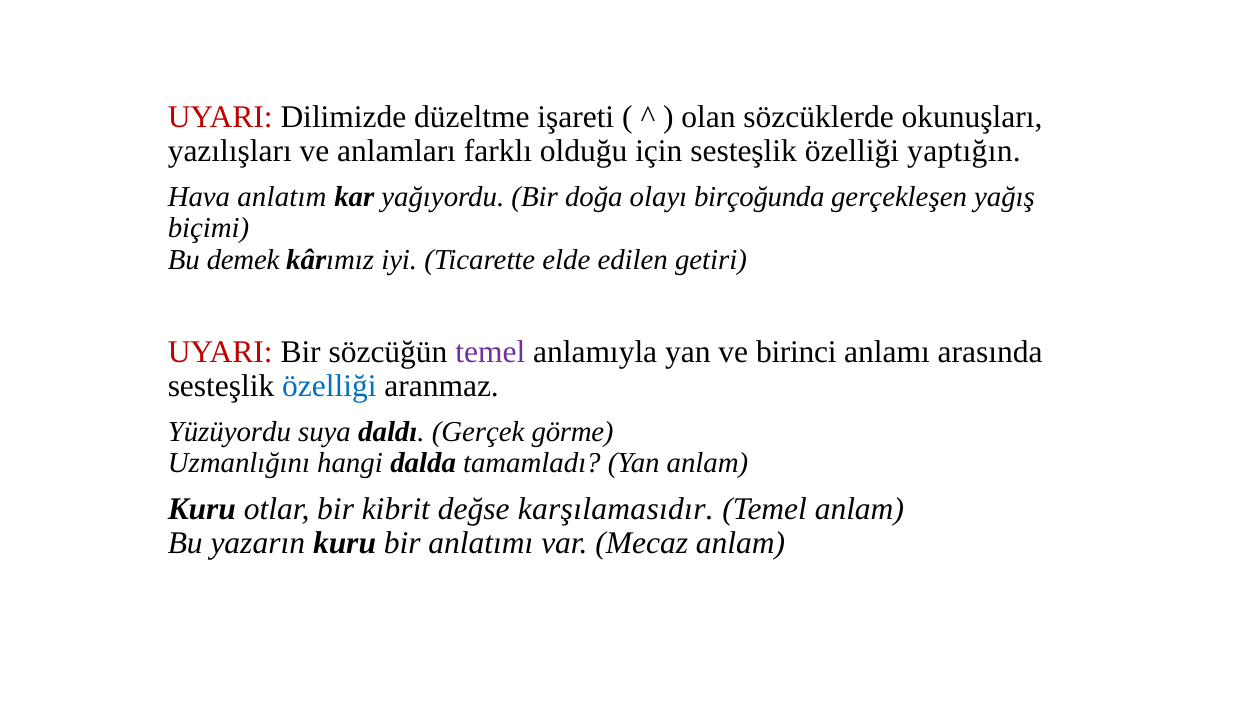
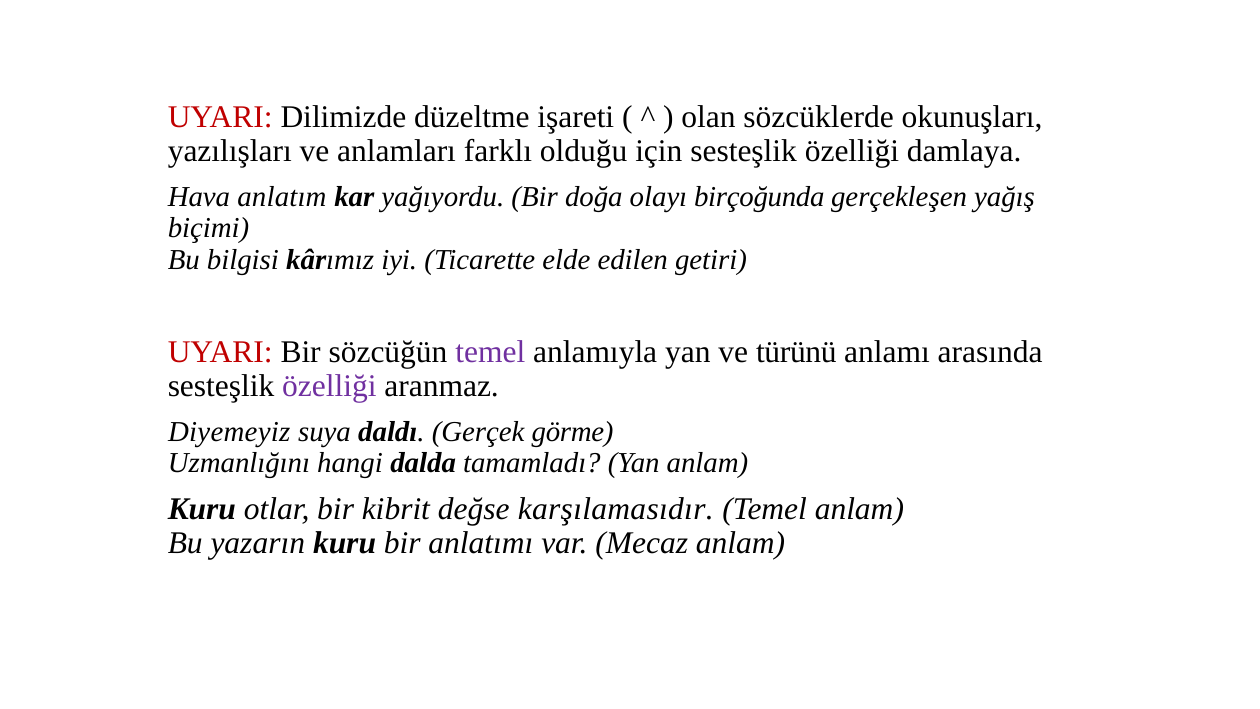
yaptığın: yaptığın -> damlaya
demek: demek -> bilgisi
birinci: birinci -> türünü
özelliği at (329, 386) colour: blue -> purple
Yüzüyordu: Yüzüyordu -> Diyemeyiz
